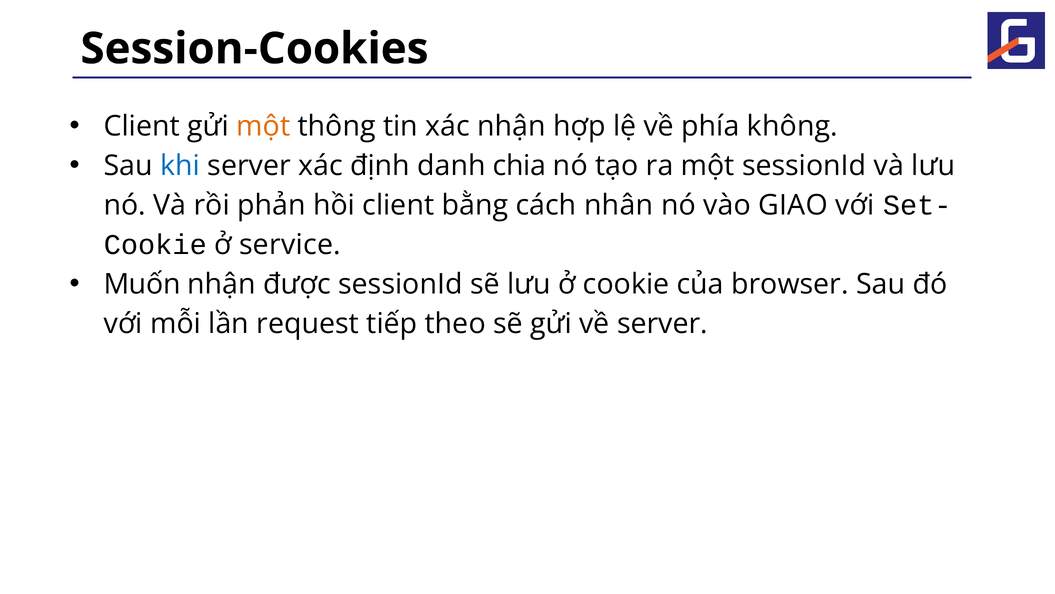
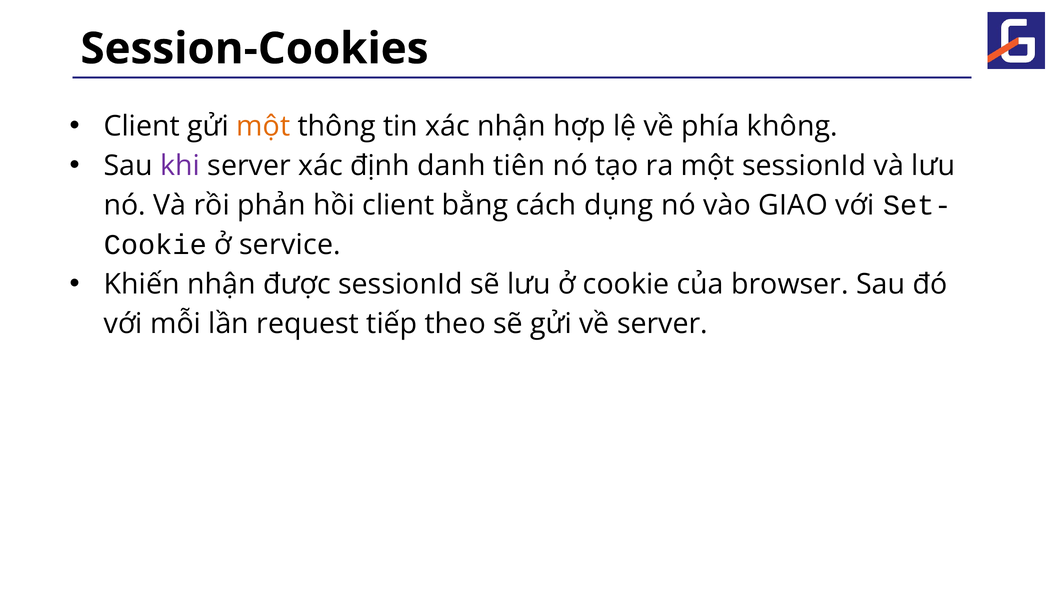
khi colour: blue -> purple
chia: chia -> tiên
nhân: nhân -> dụng
Muốn: Muốn -> Khiến
